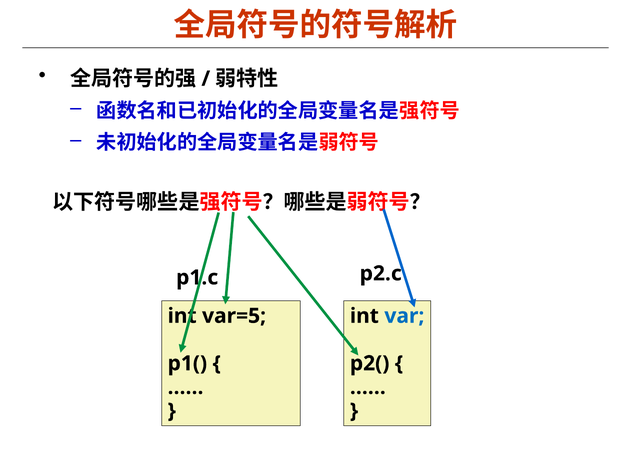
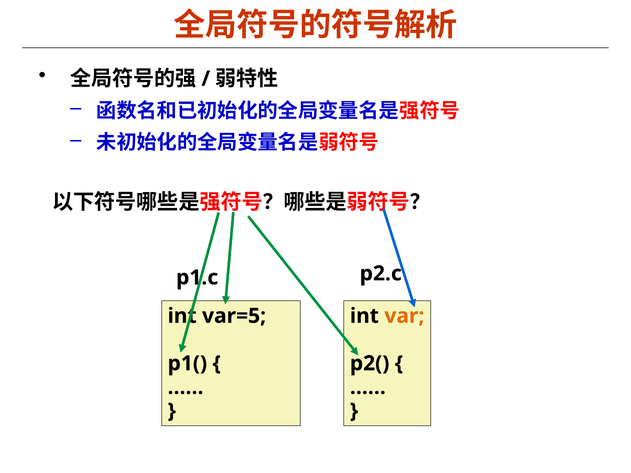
var colour: blue -> orange
